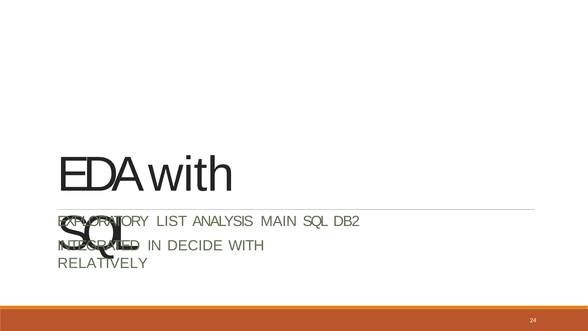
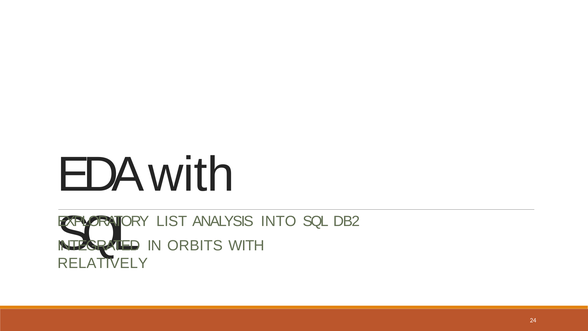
MAIN: MAIN -> INTO
DECIDE: DECIDE -> ORBITS
